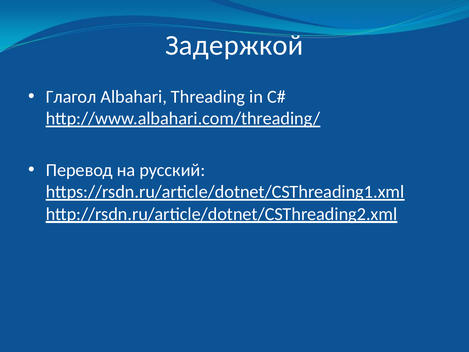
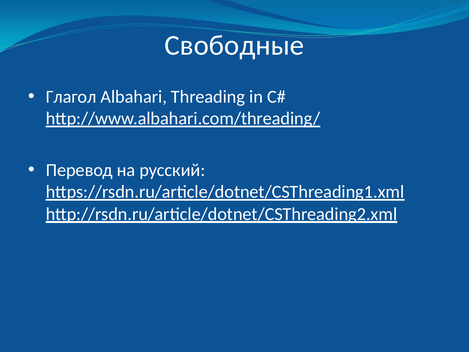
Задержкой: Задержкой -> Свободные
